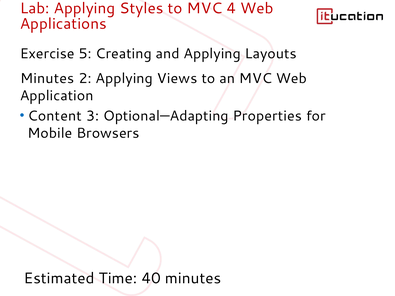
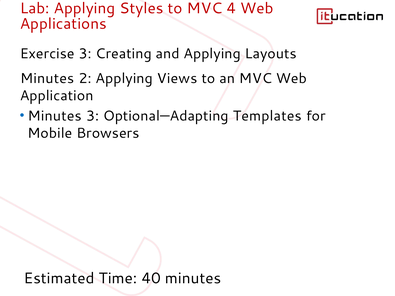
Exercise 5: 5 -> 3
Content at (55, 116): Content -> Minutes
Properties: Properties -> Templates
